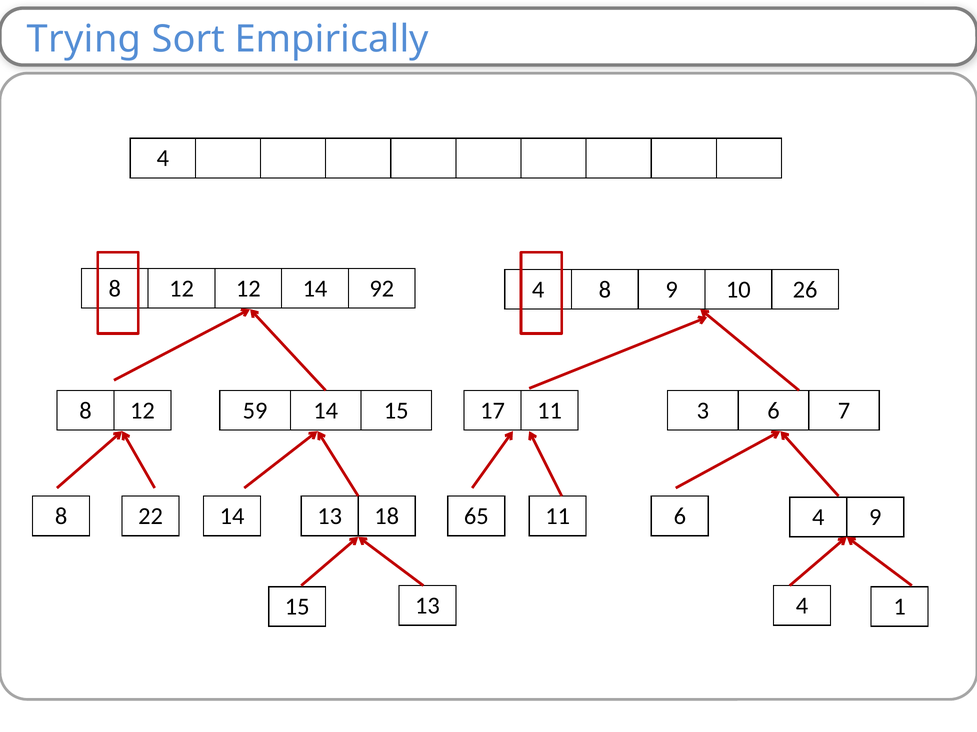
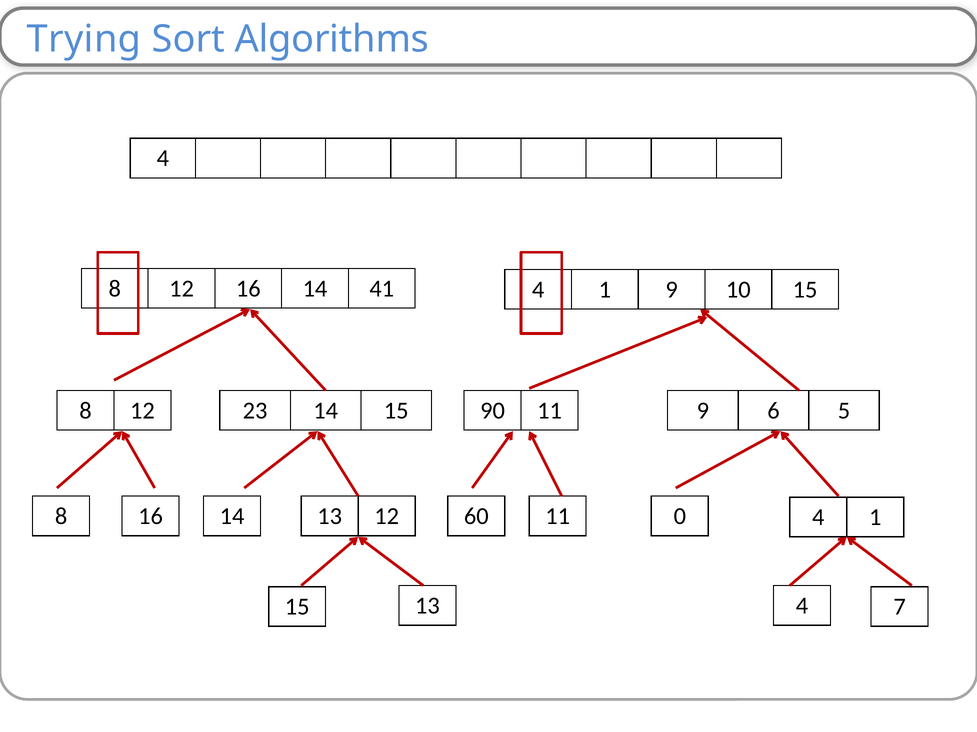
Empirically: Empirically -> Algorithms
12 12: 12 -> 16
92: 92 -> 41
8 at (605, 290): 8 -> 1
10 26: 26 -> 15
59: 59 -> 23
17: 17 -> 90
11 3: 3 -> 9
7: 7 -> 5
8 22: 22 -> 16
13 18: 18 -> 12
65: 65 -> 60
11 6: 6 -> 0
9 at (875, 518): 9 -> 1
1: 1 -> 7
